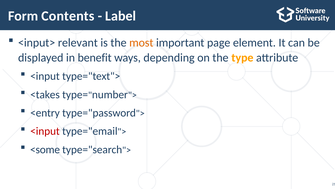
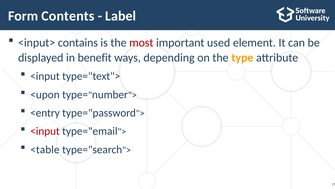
relevant: relevant -> contains
most colour: orange -> red
page: page -> used
<takes: <takes -> <upon
<some: <some -> <table
